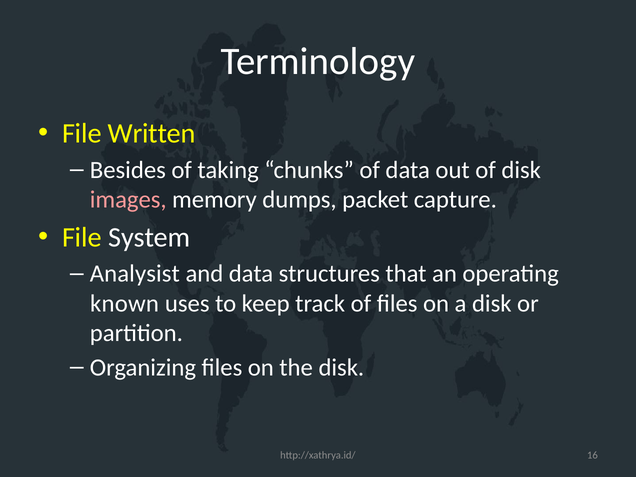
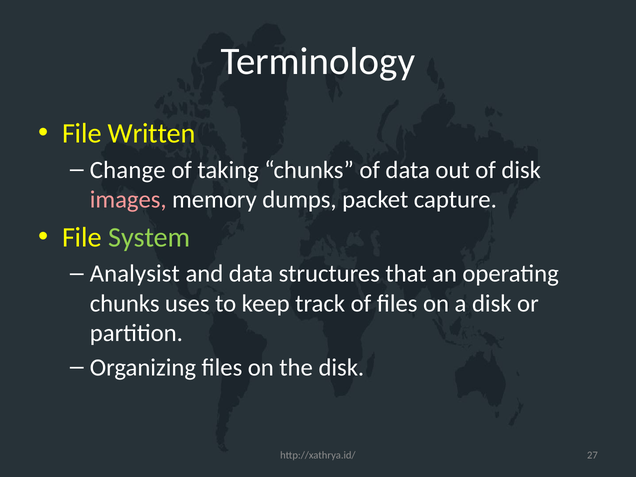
Besides: Besides -> Change
System colour: white -> light green
known at (125, 303): known -> chunks
16: 16 -> 27
